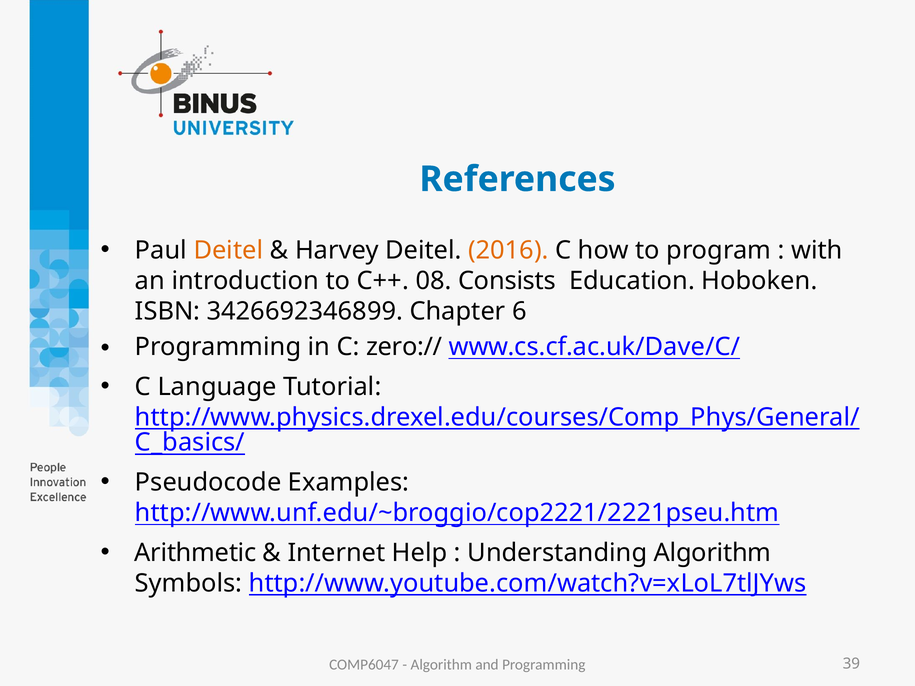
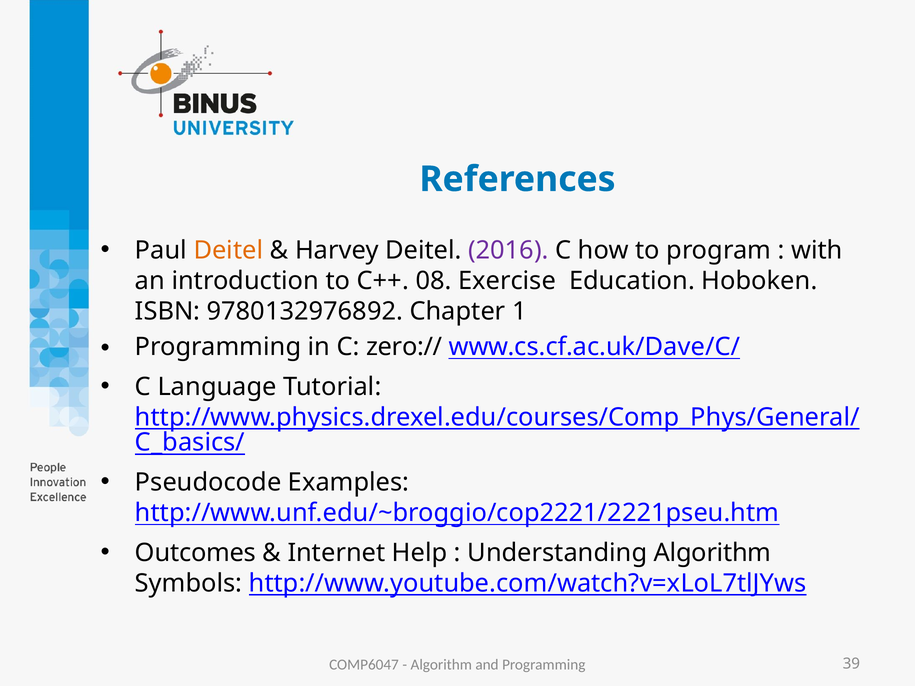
2016 colour: orange -> purple
Consists: Consists -> Exercise
3426692346899: 3426692346899 -> 9780132976892
6: 6 -> 1
Arithmetic: Arithmetic -> Outcomes
